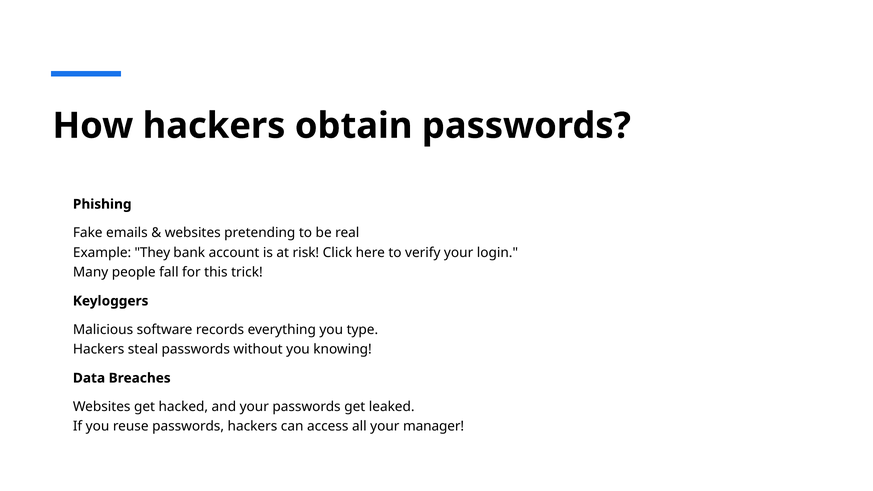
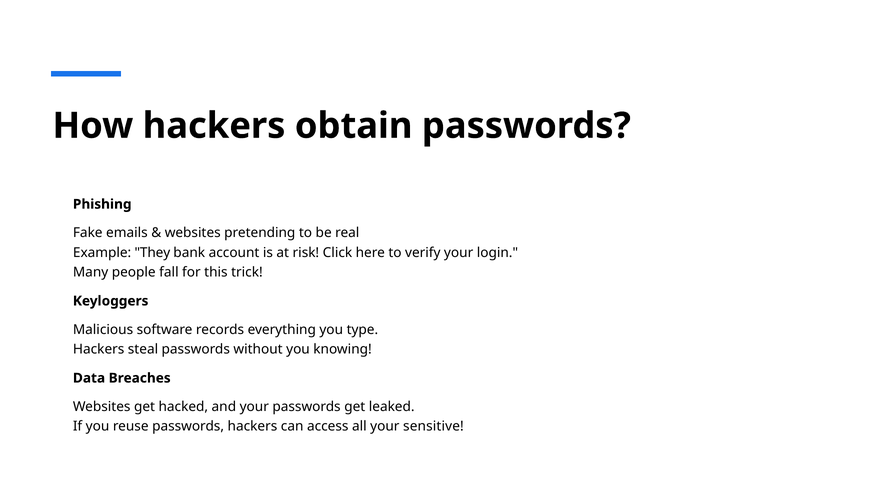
manager: manager -> sensitive
